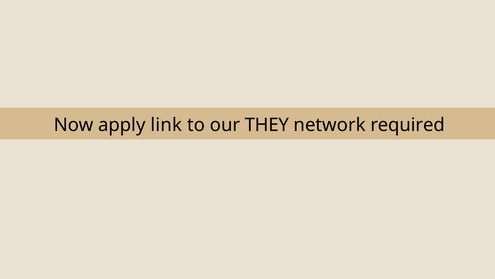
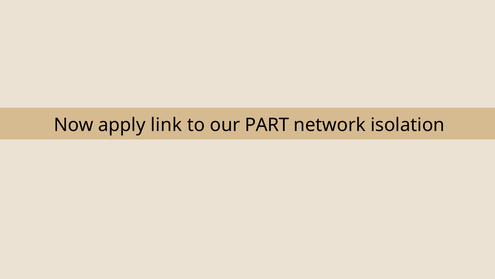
THEY: THEY -> PART
required: required -> isolation
